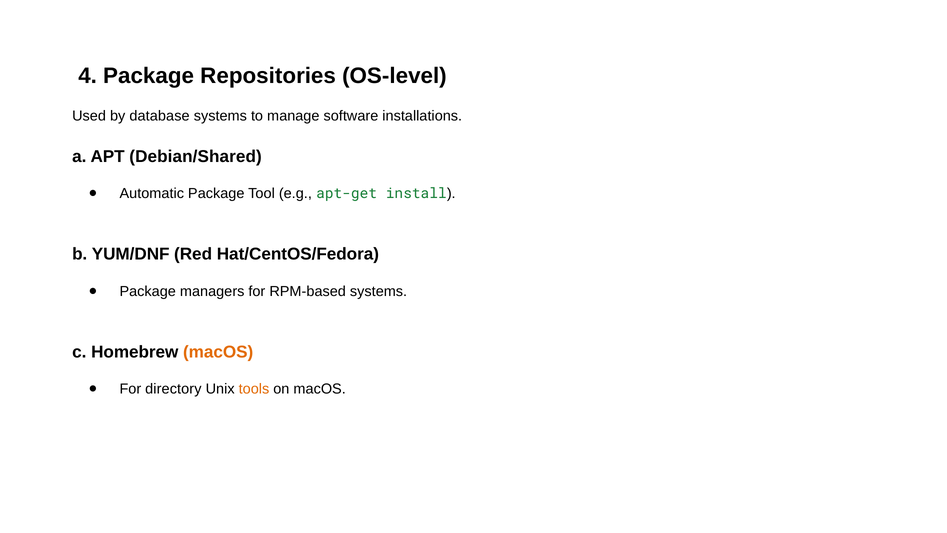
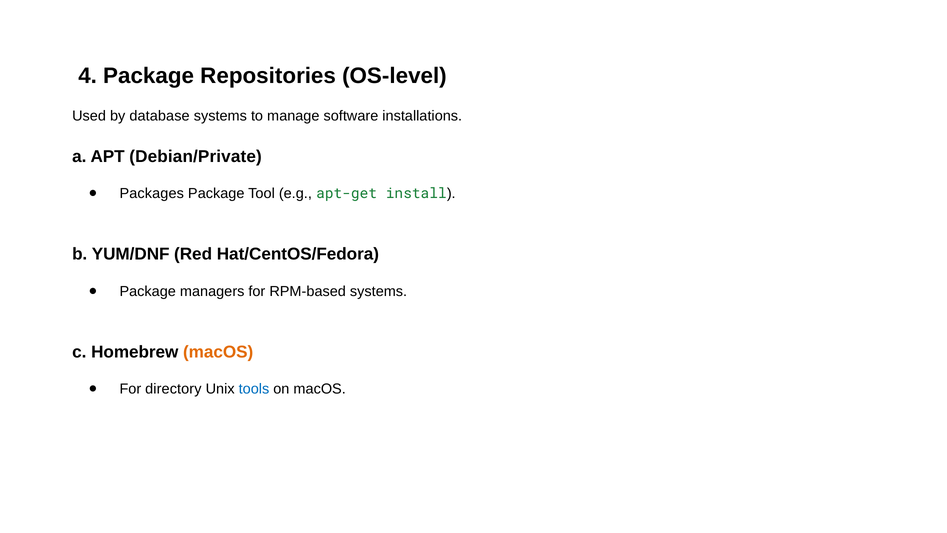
Debian/Shared: Debian/Shared -> Debian/Private
Automatic: Automatic -> Packages
tools colour: orange -> blue
